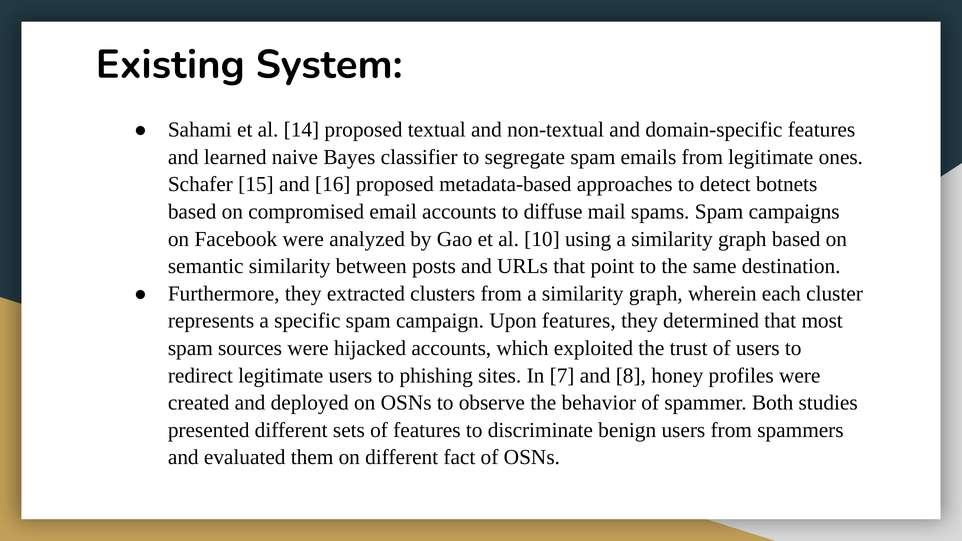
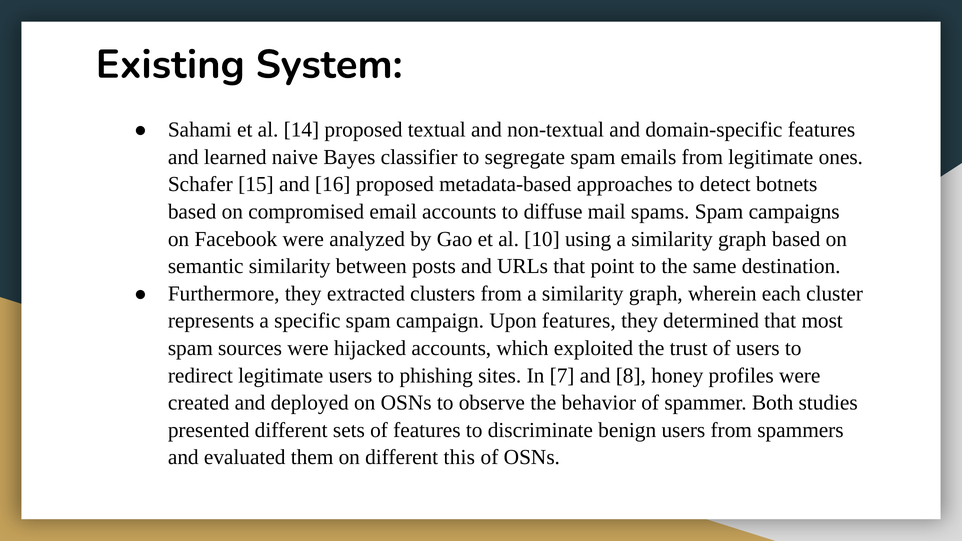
fact: fact -> this
